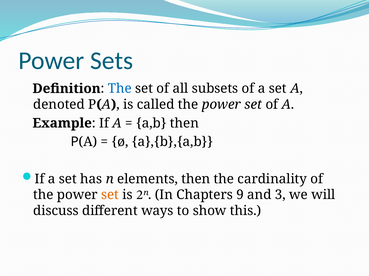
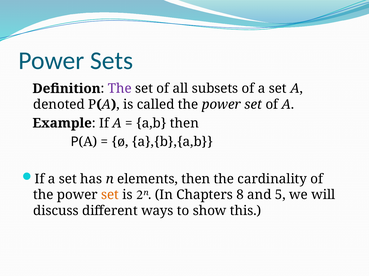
The at (120, 89) colour: blue -> purple
9: 9 -> 8
3: 3 -> 5
